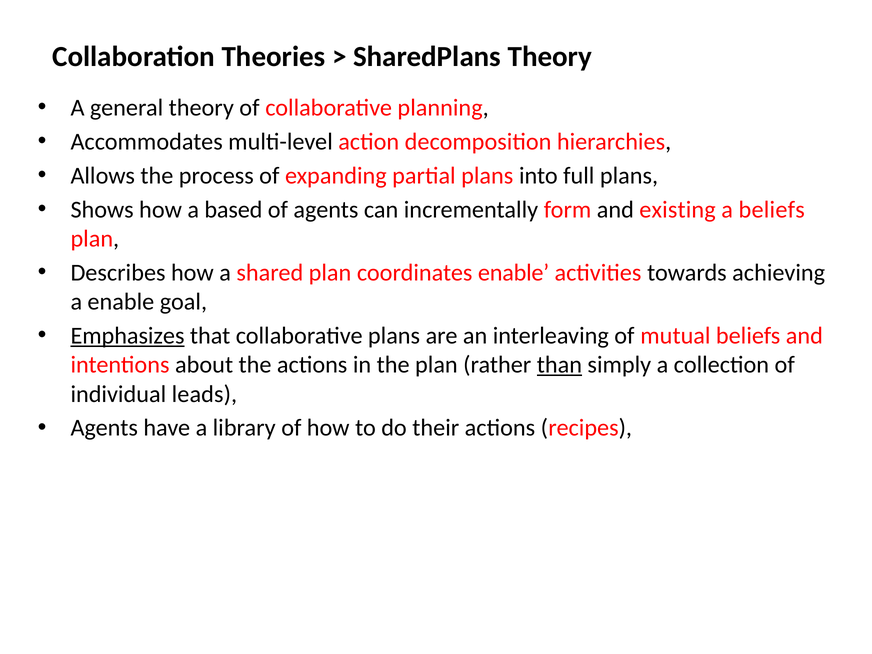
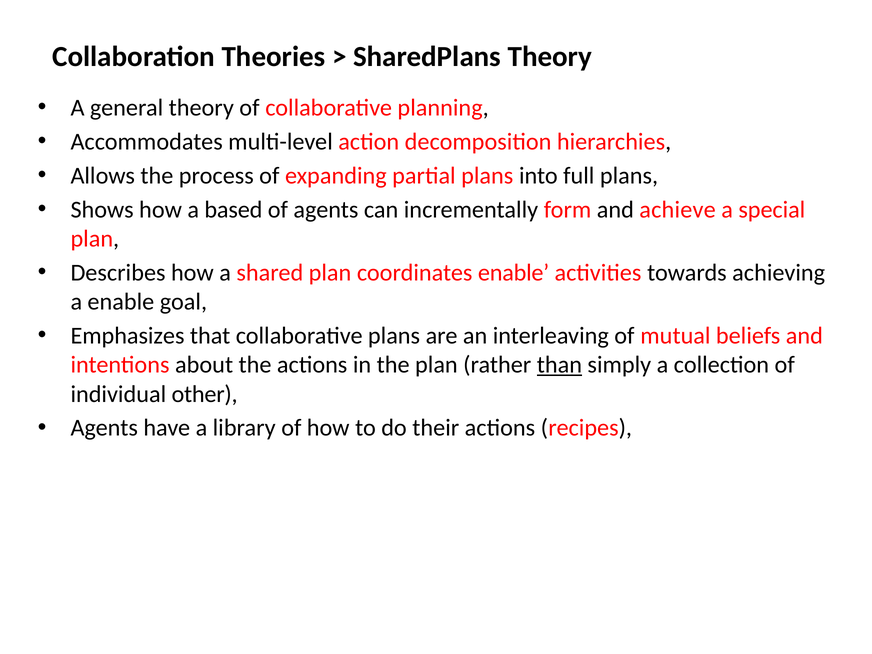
existing: existing -> achieve
a beliefs: beliefs -> special
Emphasizes underline: present -> none
leads: leads -> other
